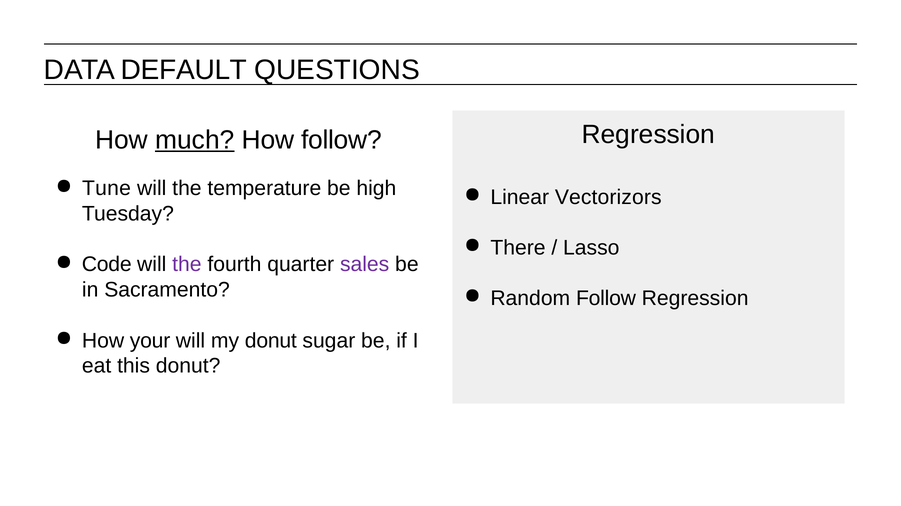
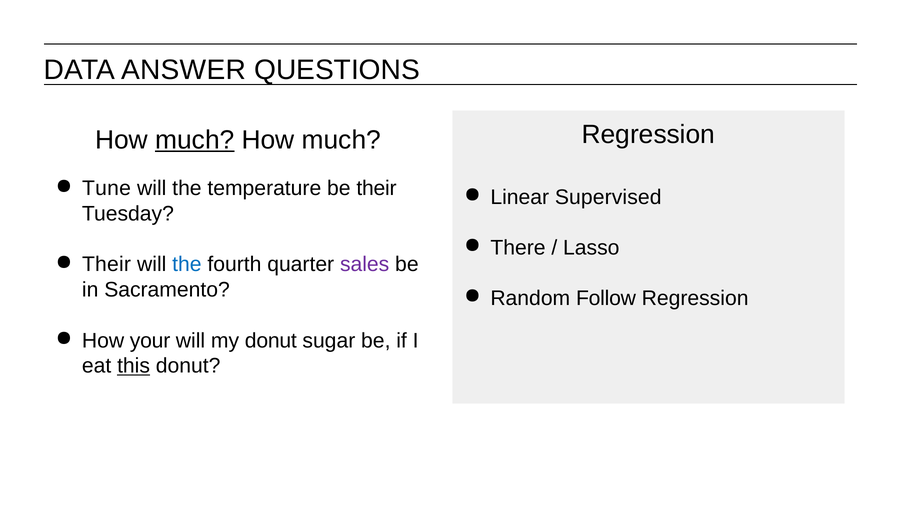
DEFAULT: DEFAULT -> ANSWER
follow at (342, 140): follow -> much
be high: high -> their
Vectorizors: Vectorizors -> Supervised
Code at (107, 264): Code -> Their
the at (187, 264) colour: purple -> blue
this underline: none -> present
